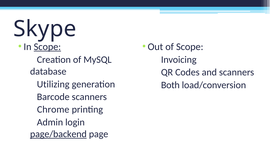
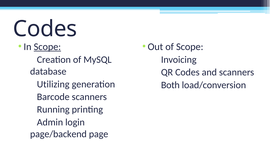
Skype at (45, 29): Skype -> Codes
Chrome: Chrome -> Running
page/backend underline: present -> none
